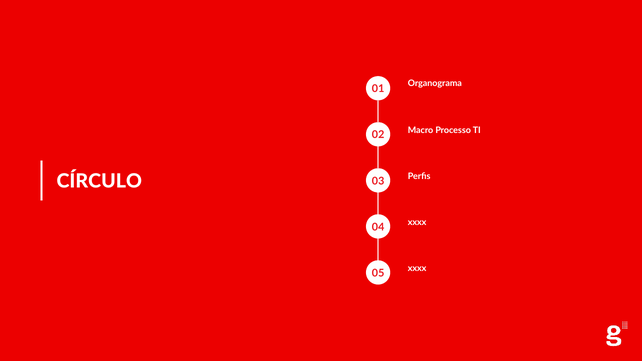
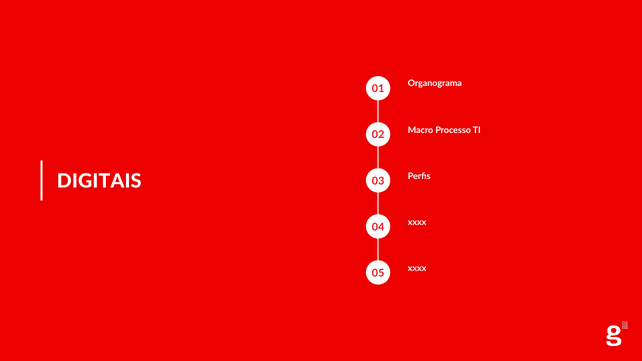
CÍRCULO: CÍRCULO -> DIGITAIS
